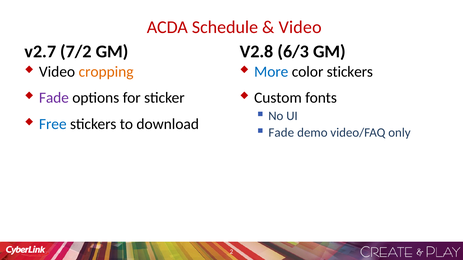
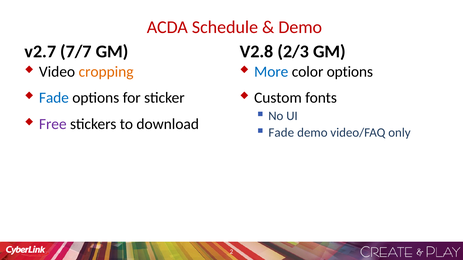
Video at (300, 27): Video -> Demo
7/2: 7/2 -> 7/7
6/3: 6/3 -> 2/3
color stickers: stickers -> options
Fade at (54, 98) colour: purple -> blue
Free colour: blue -> purple
